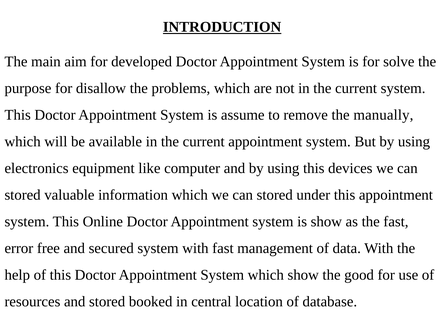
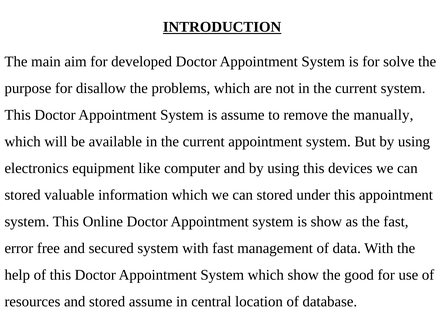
stored booked: booked -> assume
